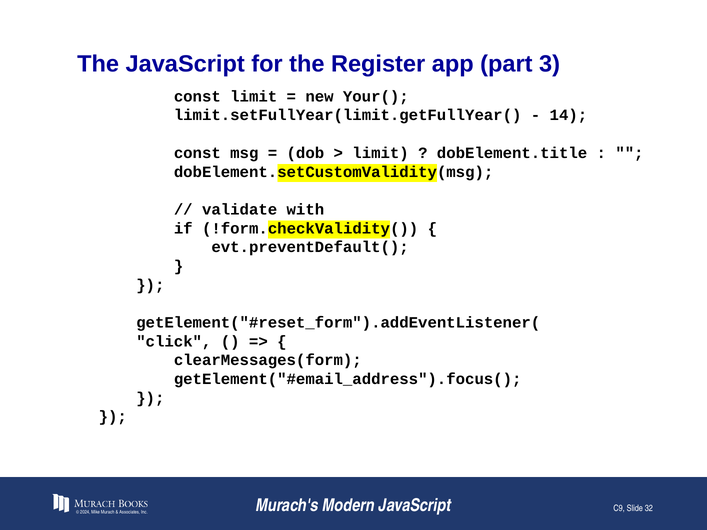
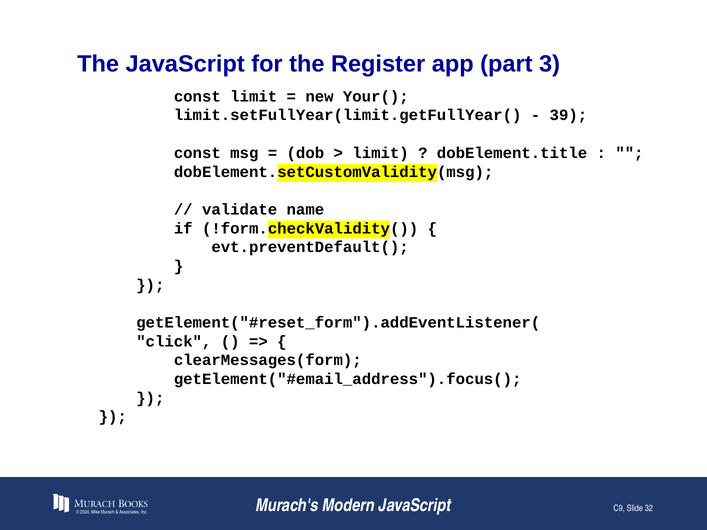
14: 14 -> 39
with: with -> name
